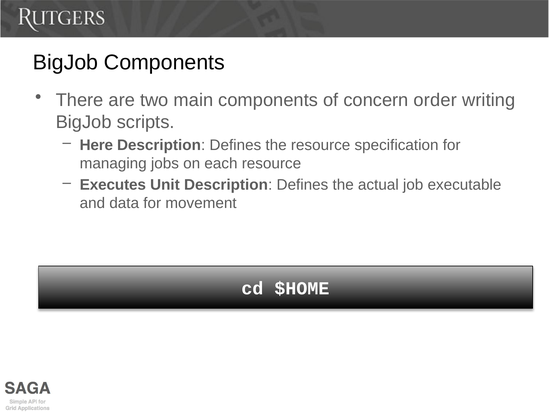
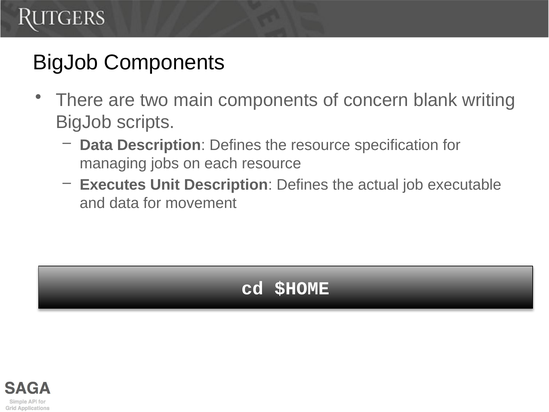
order: order -> blank
Here at (96, 145): Here -> Data
